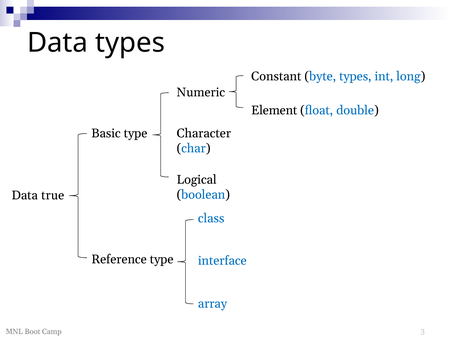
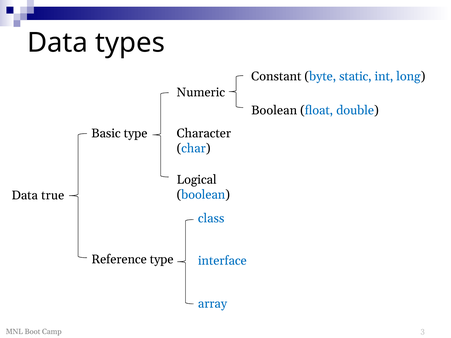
byte types: types -> static
Element at (274, 110): Element -> Boolean
